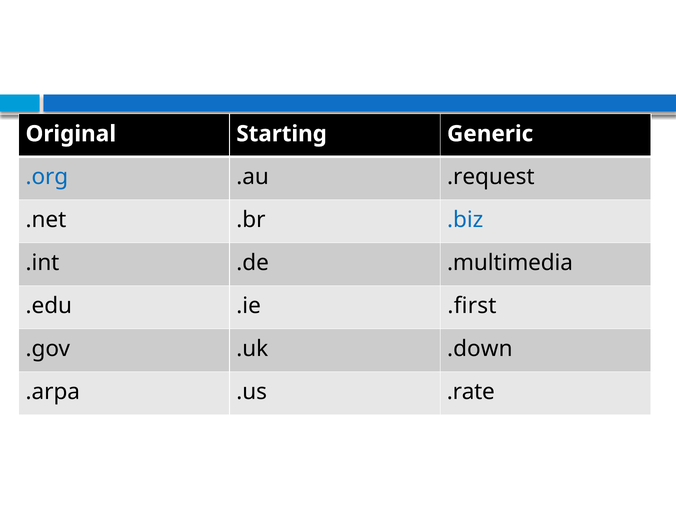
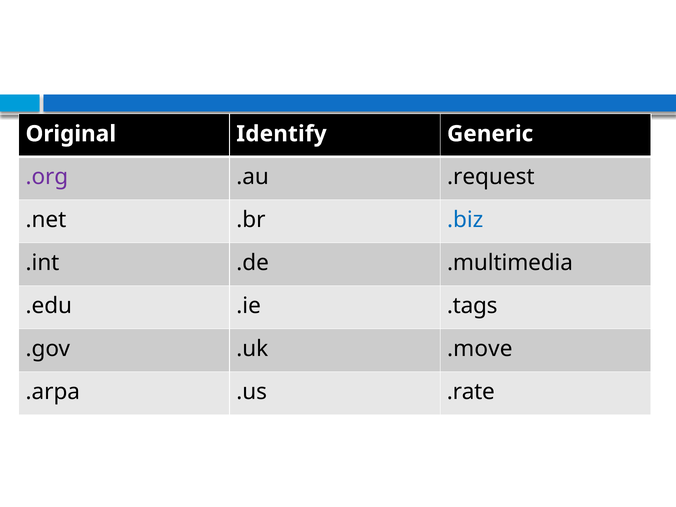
Starting: Starting -> Identify
.org colour: blue -> purple
.first: .first -> .tags
.down: .down -> .move
